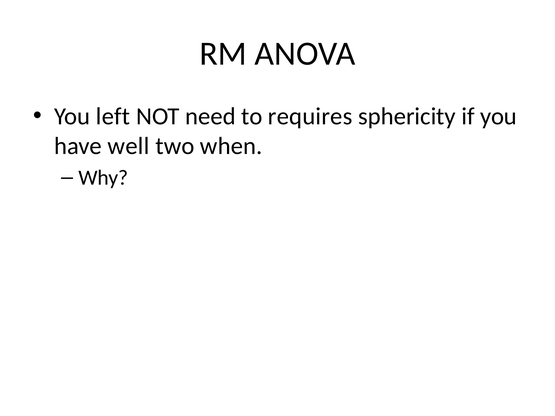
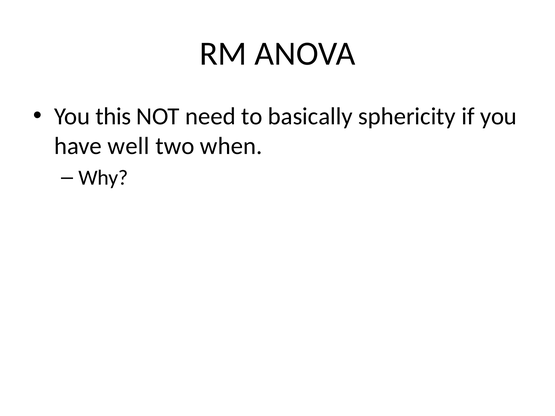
left: left -> this
requires: requires -> basically
